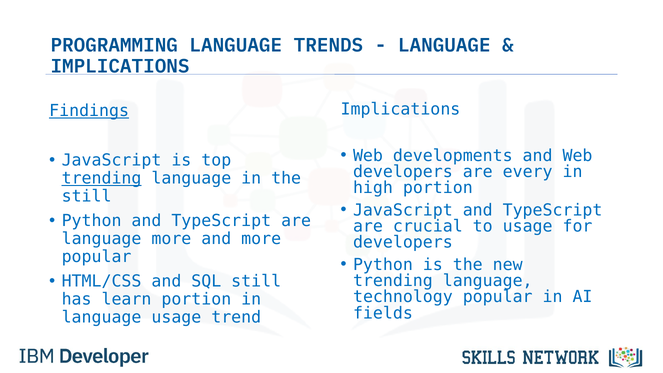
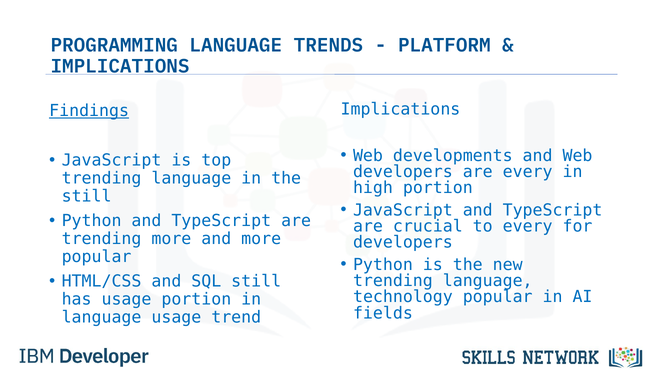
LANGUAGE at (444, 45): LANGUAGE -> PLATFORM
trending at (102, 178) underline: present -> none
to usage: usage -> every
language at (102, 239): language -> trending
has learn: learn -> usage
